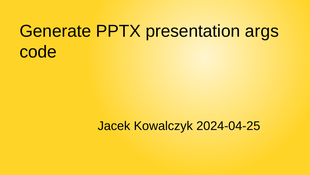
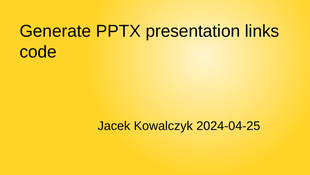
args: args -> links
